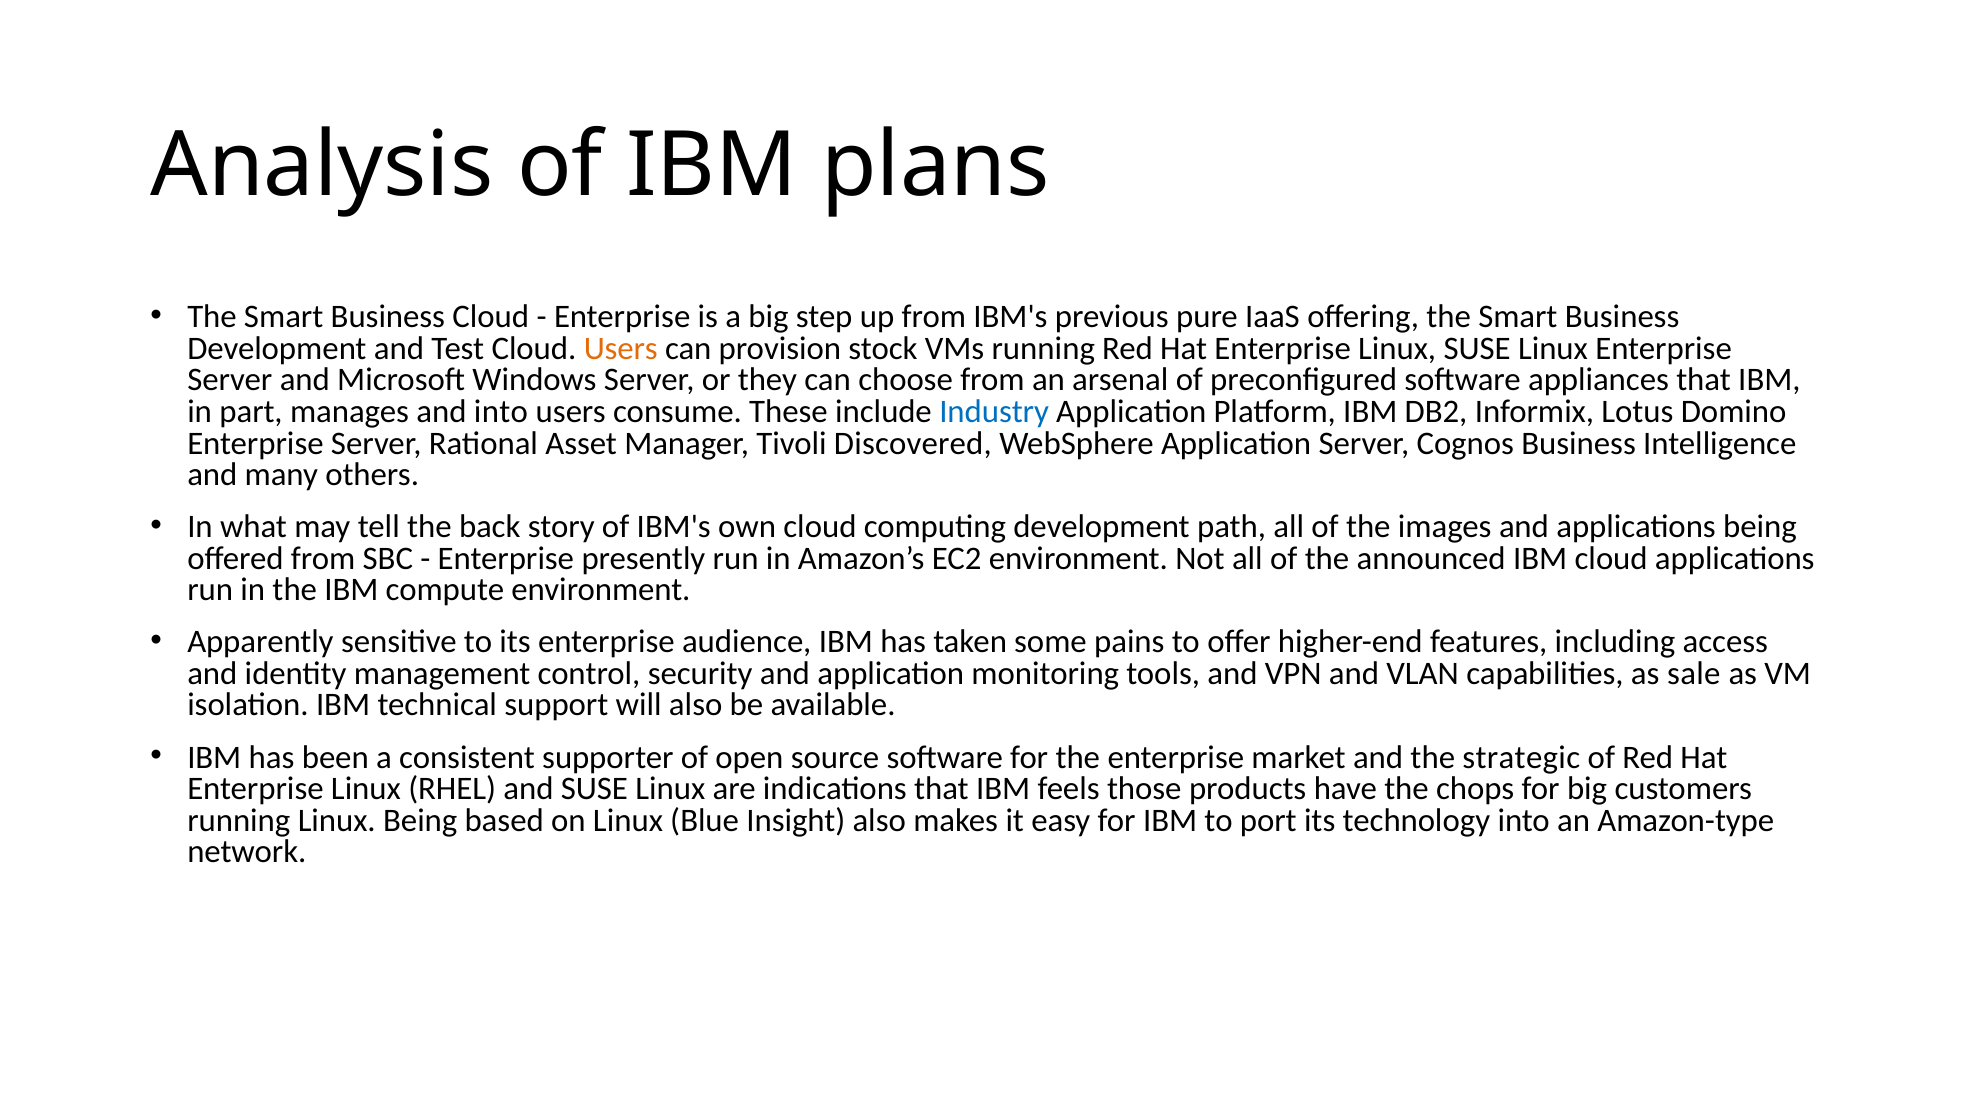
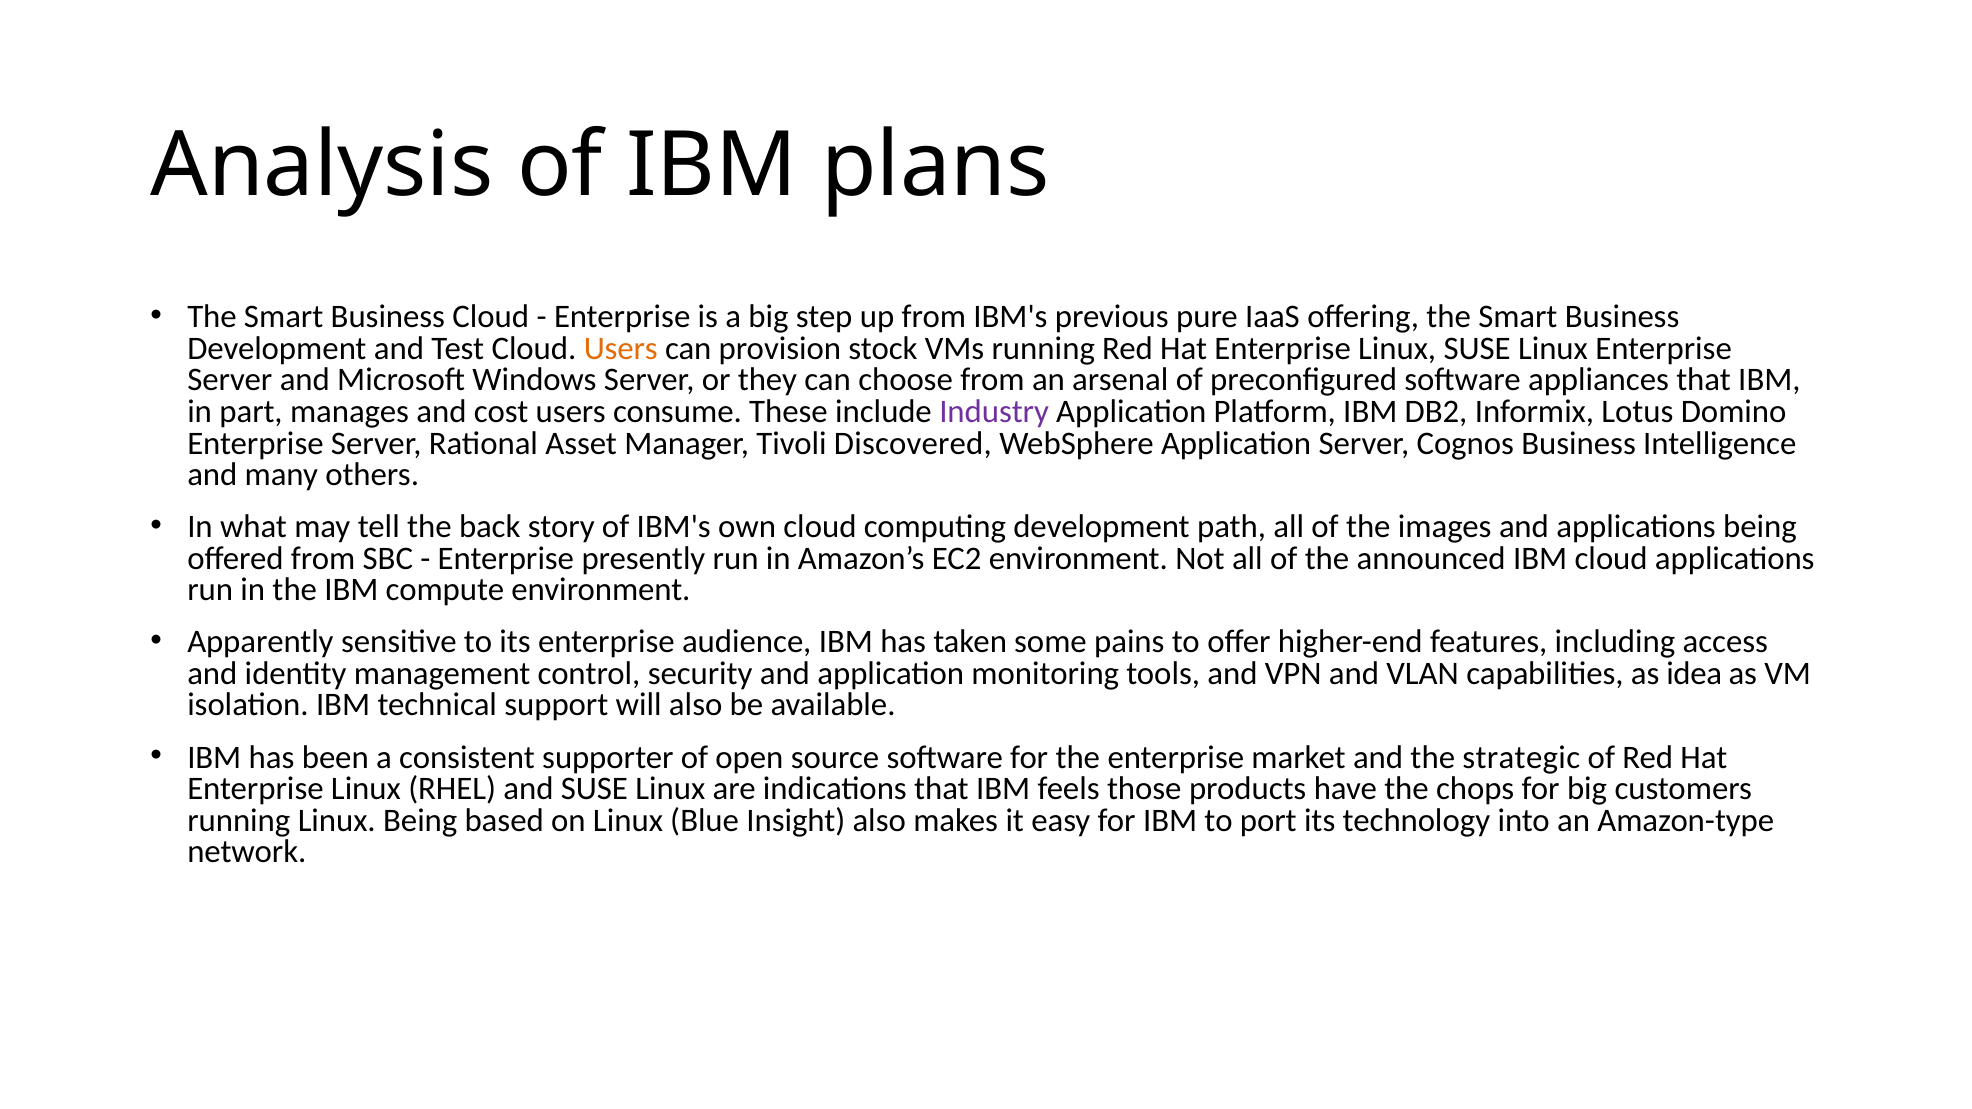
and into: into -> cost
Industry colour: blue -> purple
sale: sale -> idea
